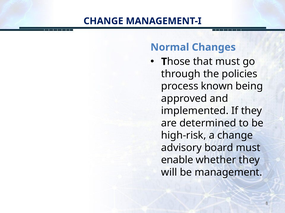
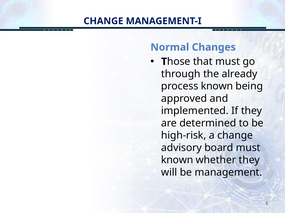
policies: policies -> already
enable at (177, 161): enable -> known
